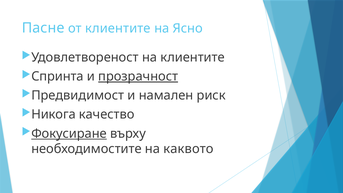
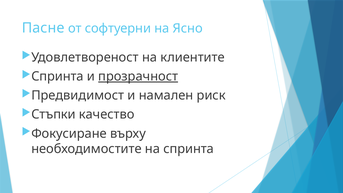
от клиентите: клиентите -> софтуерни
Никога: Никога -> Стъпки
Фокусиране underline: present -> none
на каквото: каквото -> спринта
